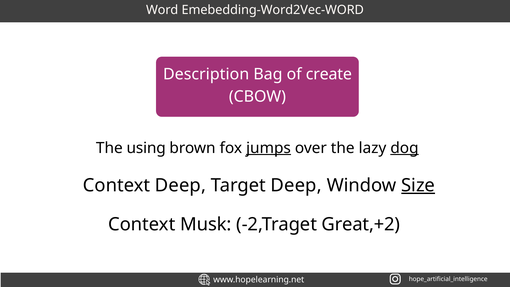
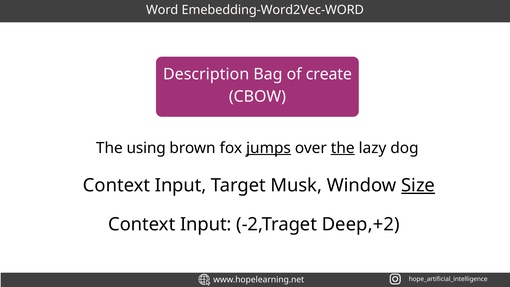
the at (343, 148) underline: none -> present
dog underline: present -> none
Deep at (180, 185): Deep -> Input
Target Deep: Deep -> Musk
Musk at (206, 224): Musk -> Input
Great,+2: Great,+2 -> Deep,+2
